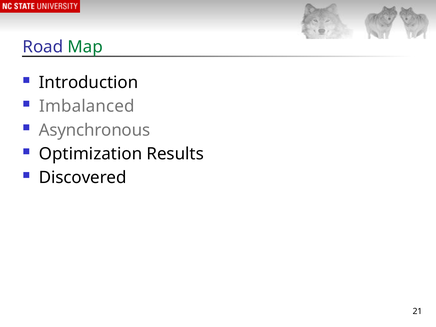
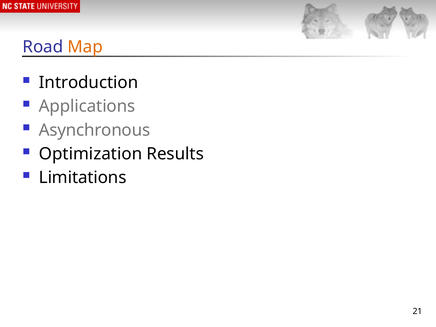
Map colour: green -> orange
Imbalanced: Imbalanced -> Applications
Discovered: Discovered -> Limitations
